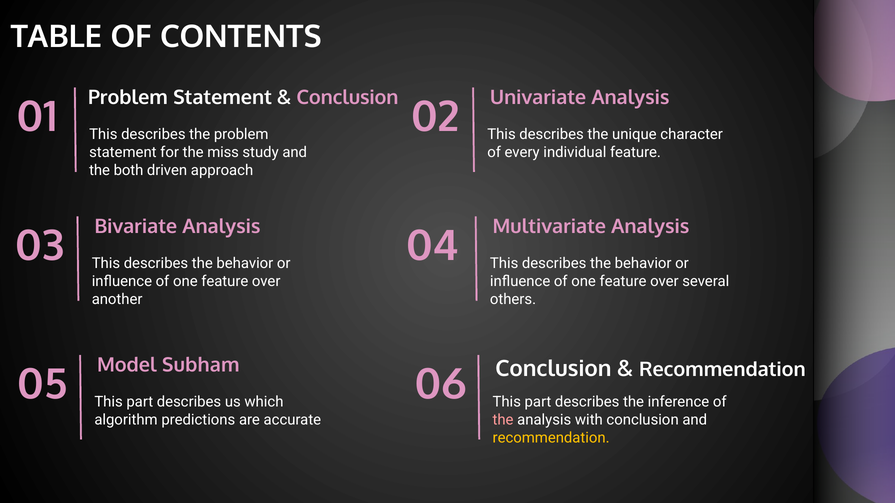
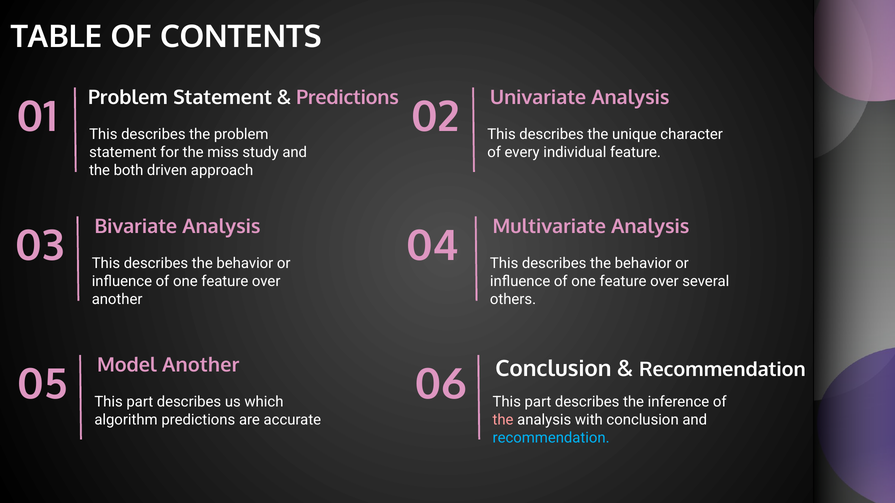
Conclusion at (347, 98): Conclusion -> Predictions
Model Subham: Subham -> Another
recommendation at (551, 438) colour: yellow -> light blue
